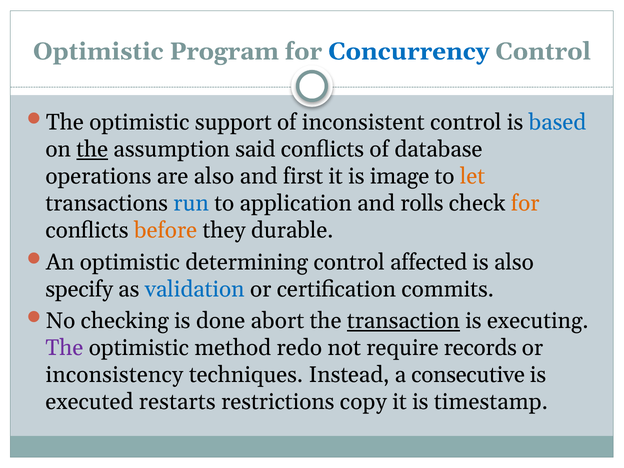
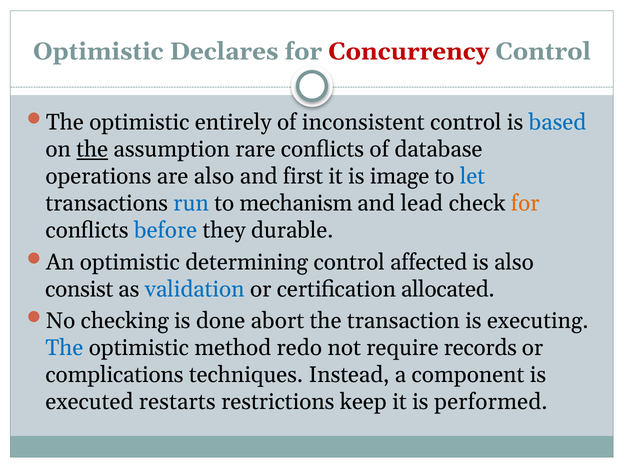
Program: Program -> Declares
Concurrency colour: blue -> red
support: support -> entirely
said: said -> rare
let colour: orange -> blue
application: application -> mechanism
rolls: rolls -> lead
before colour: orange -> blue
specify: specify -> consist
commits: commits -> allocated
transaction underline: present -> none
The at (64, 348) colour: purple -> blue
inconsistency: inconsistency -> complications
consecutive: consecutive -> component
copy: copy -> keep
timestamp: timestamp -> performed
